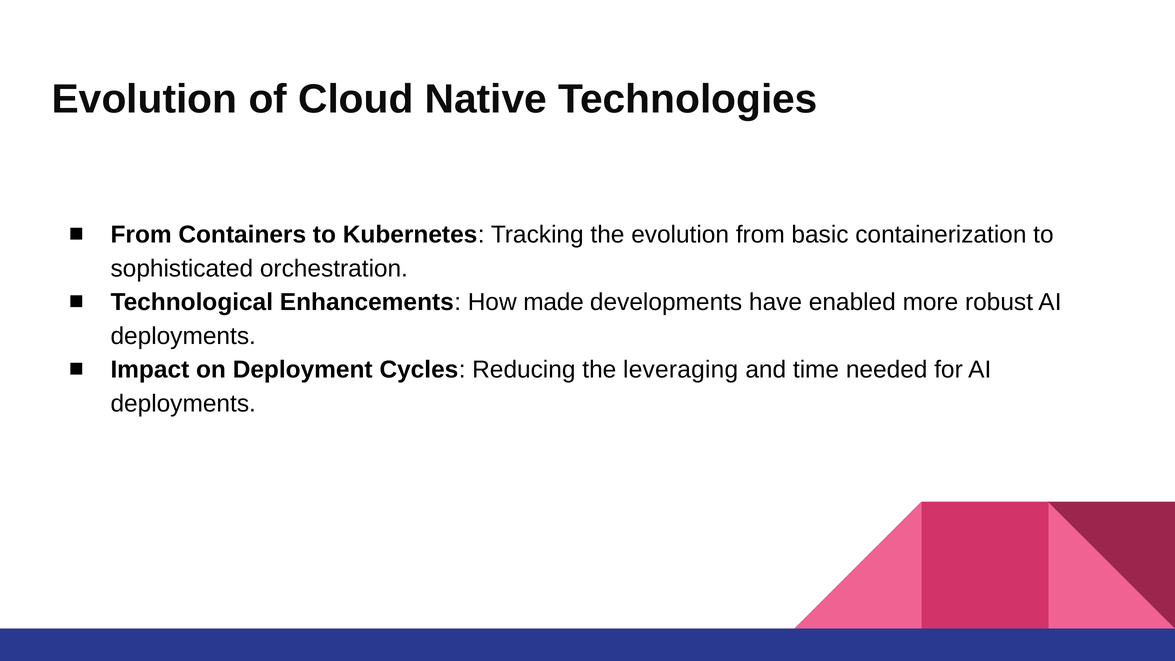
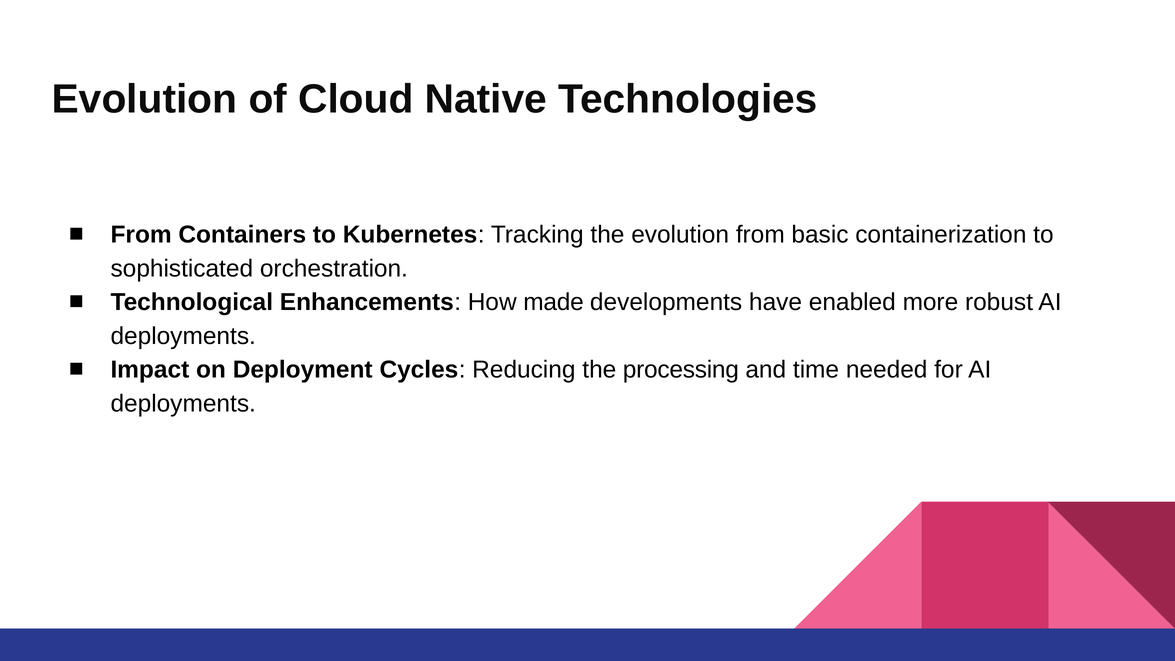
leveraging: leveraging -> processing
